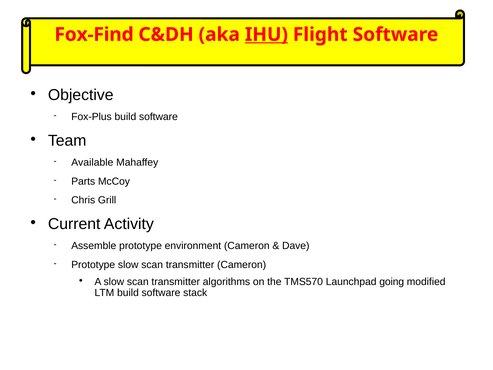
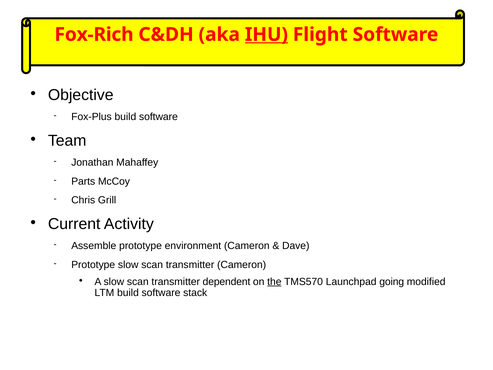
Fox-Find: Fox-Find -> Fox-Rich
Available: Available -> Jonathan
algorithms: algorithms -> dependent
the underline: none -> present
